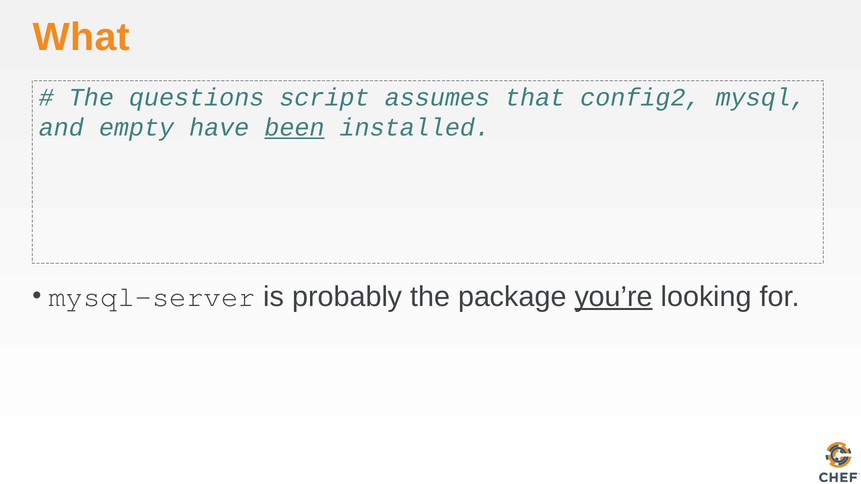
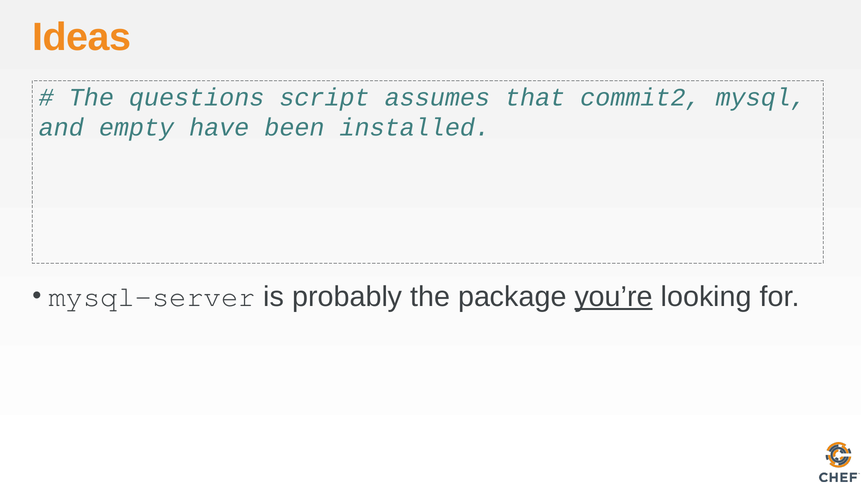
What: What -> Ideas
config2: config2 -> commit2
been underline: present -> none
